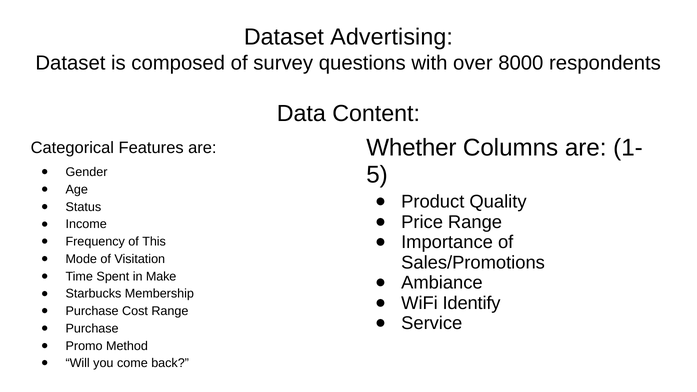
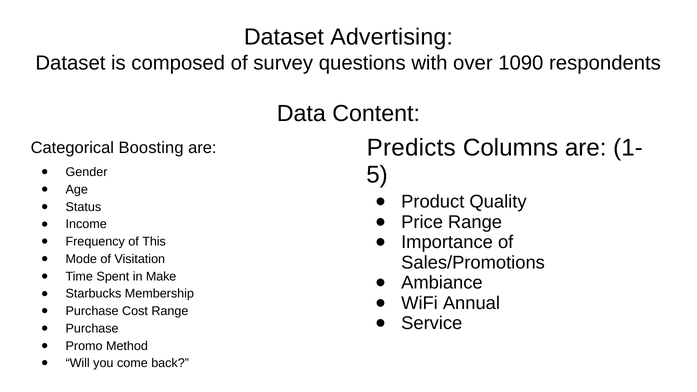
8000: 8000 -> 1090
Whether: Whether -> Predicts
Features: Features -> Boosting
Identify: Identify -> Annual
